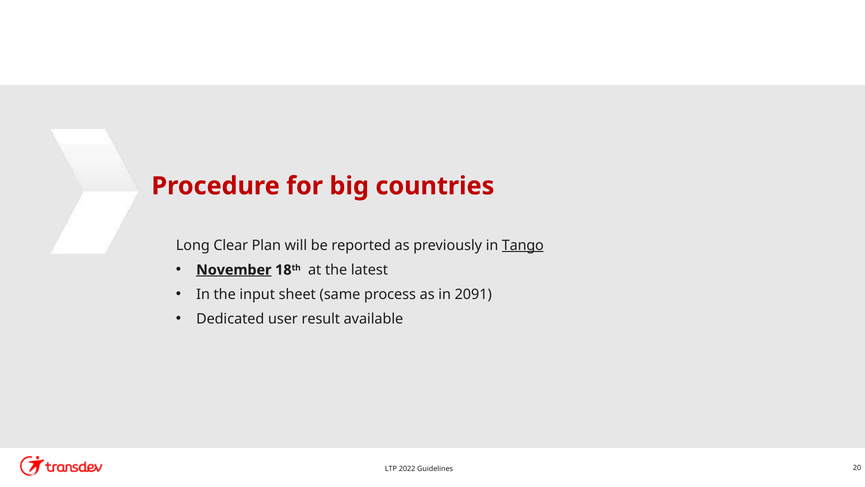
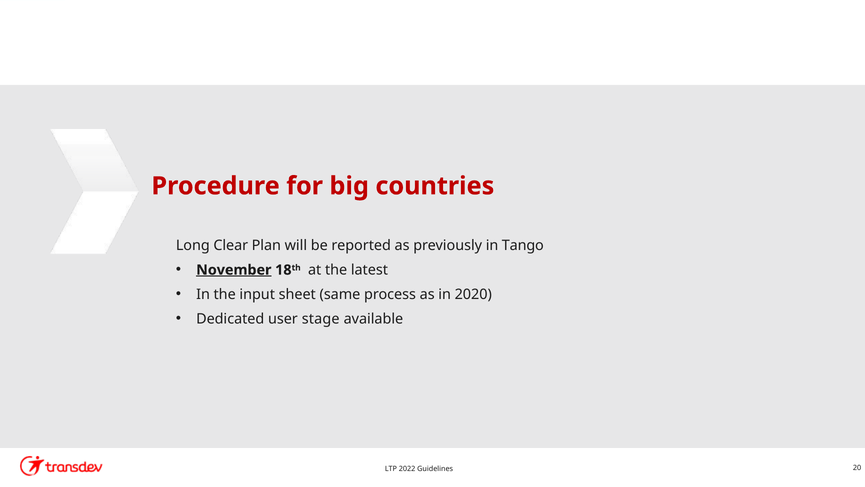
Tango underline: present -> none
2091: 2091 -> 2020
result: result -> stage
